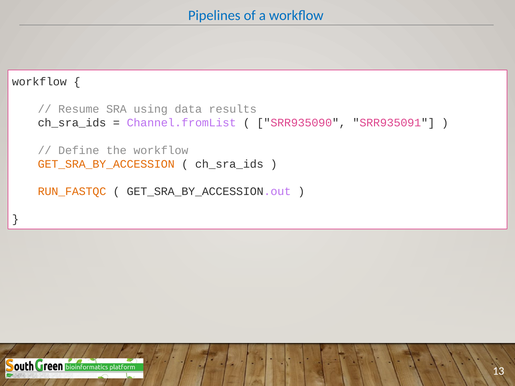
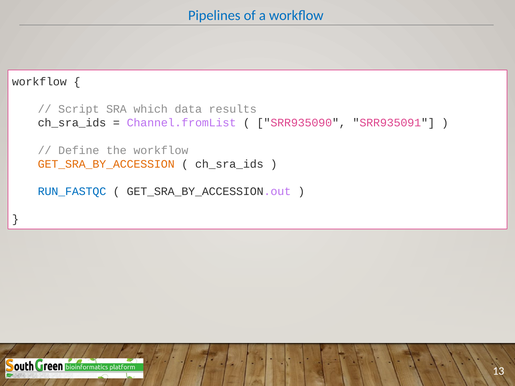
Resume: Resume -> Script
using: using -> which
RUN_FASTQC colour: orange -> blue
